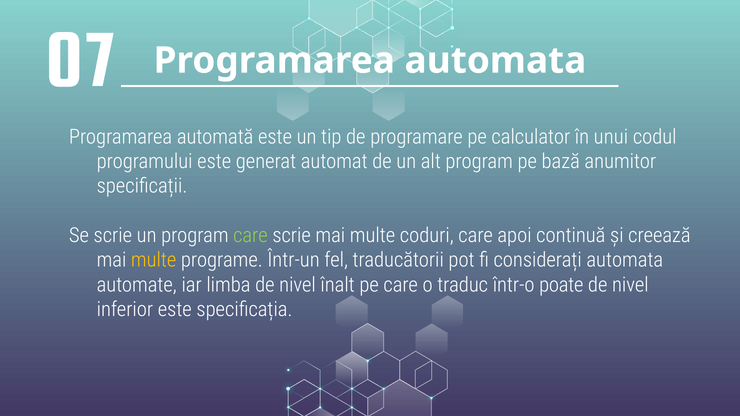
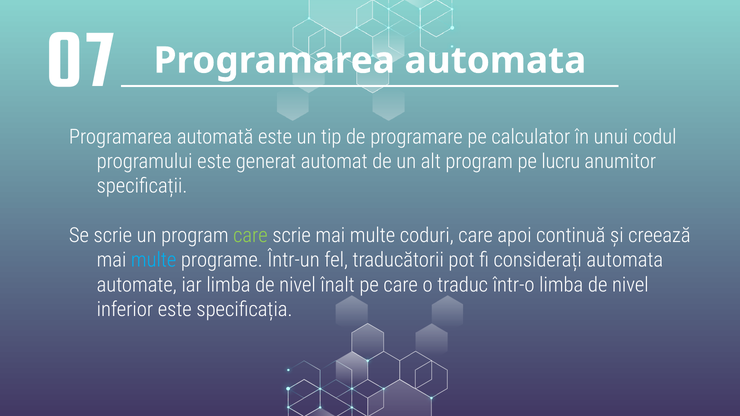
bază: bază -> lucru
multe at (154, 260) colour: yellow -> light blue
într-o poate: poate -> limba
